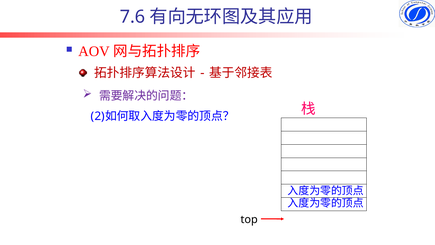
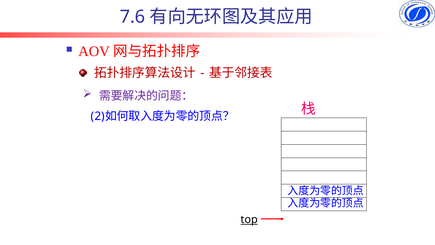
top underline: none -> present
